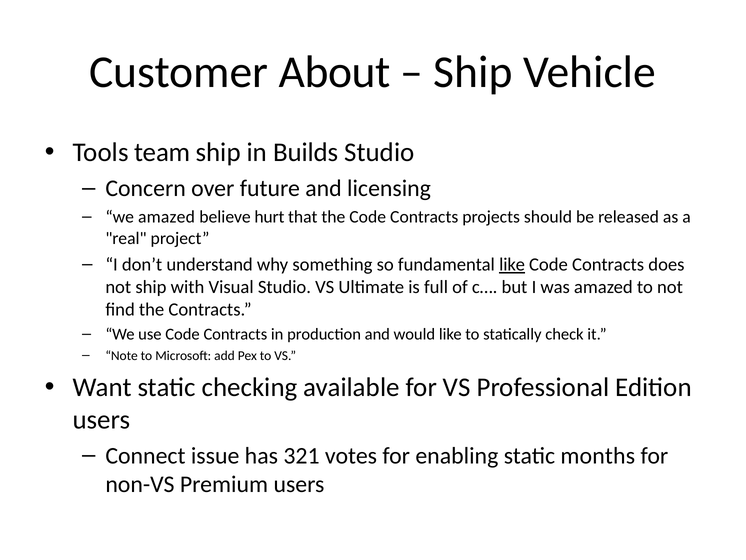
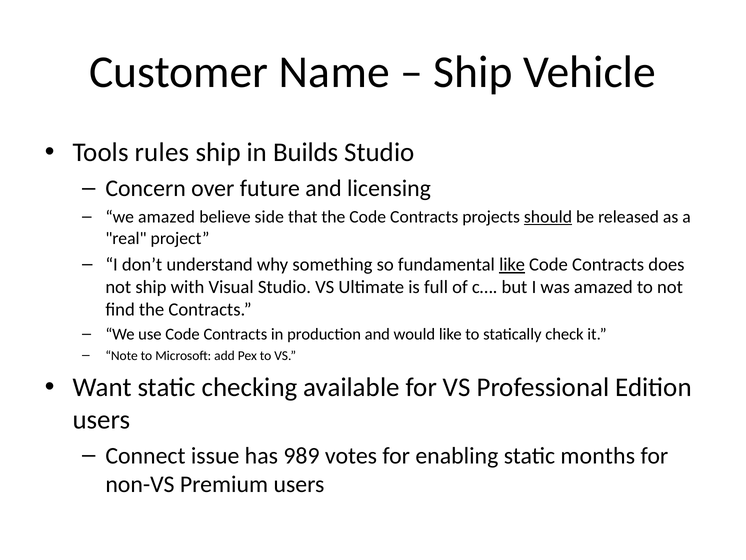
About: About -> Name
team: team -> rules
hurt: hurt -> side
should underline: none -> present
321: 321 -> 989
